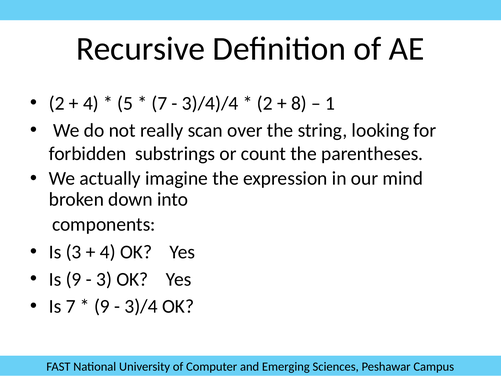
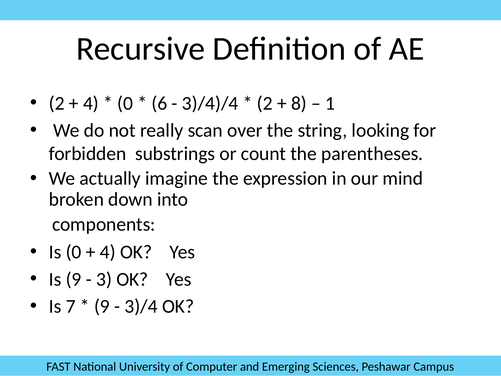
5 at (125, 103): 5 -> 0
7 at (159, 103): 7 -> 6
Is 3: 3 -> 0
